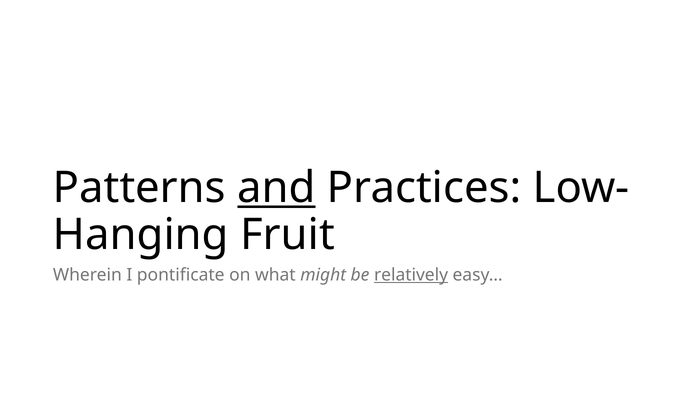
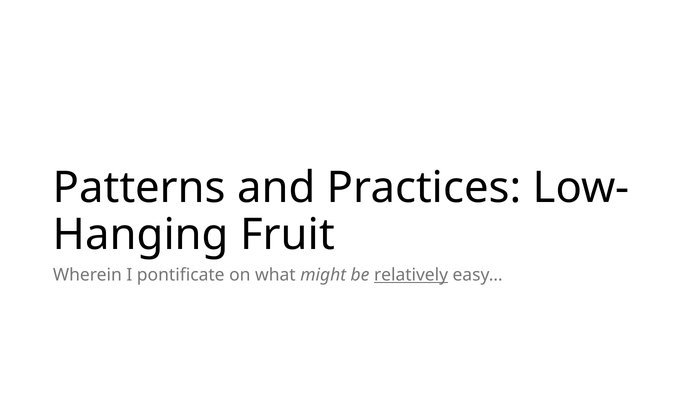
and underline: present -> none
